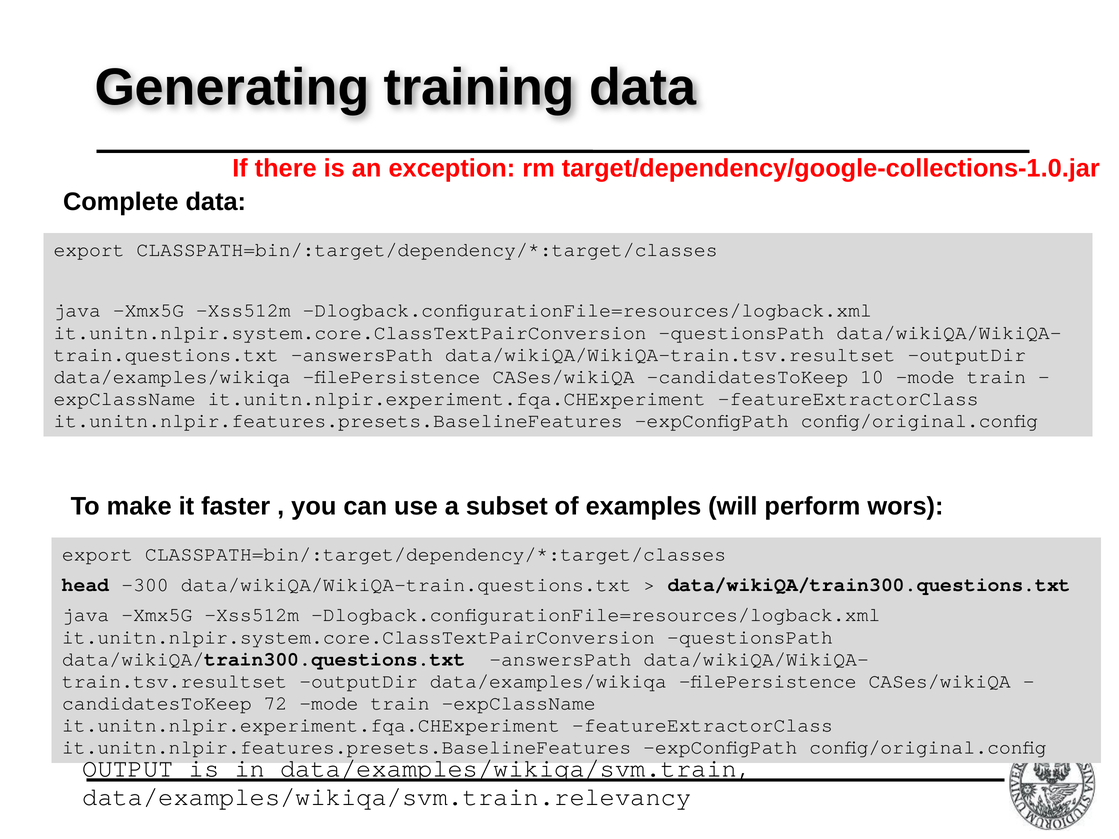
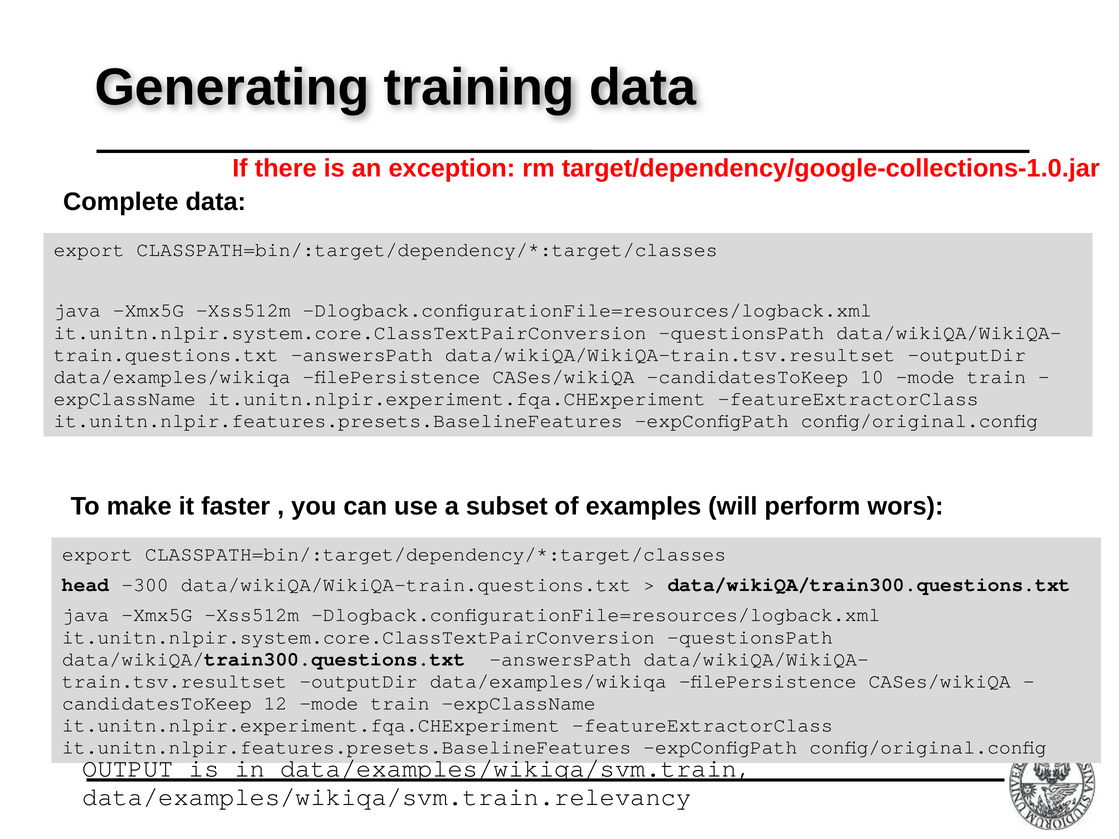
72: 72 -> 12
